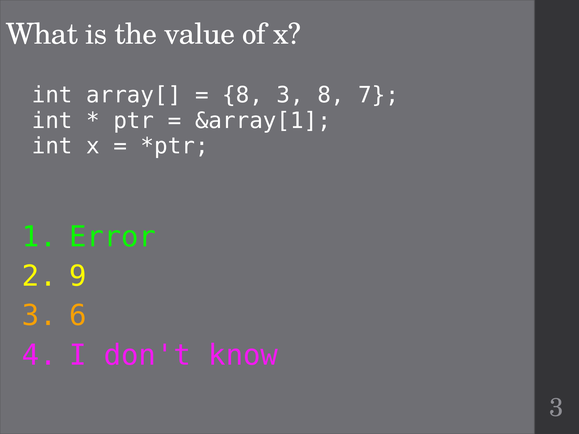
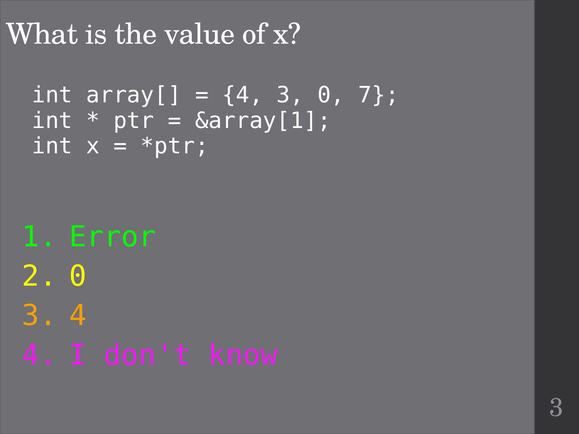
8 at (243, 95): 8 -> 4
3 8: 8 -> 0
9 at (78, 276): 9 -> 0
3 6: 6 -> 4
